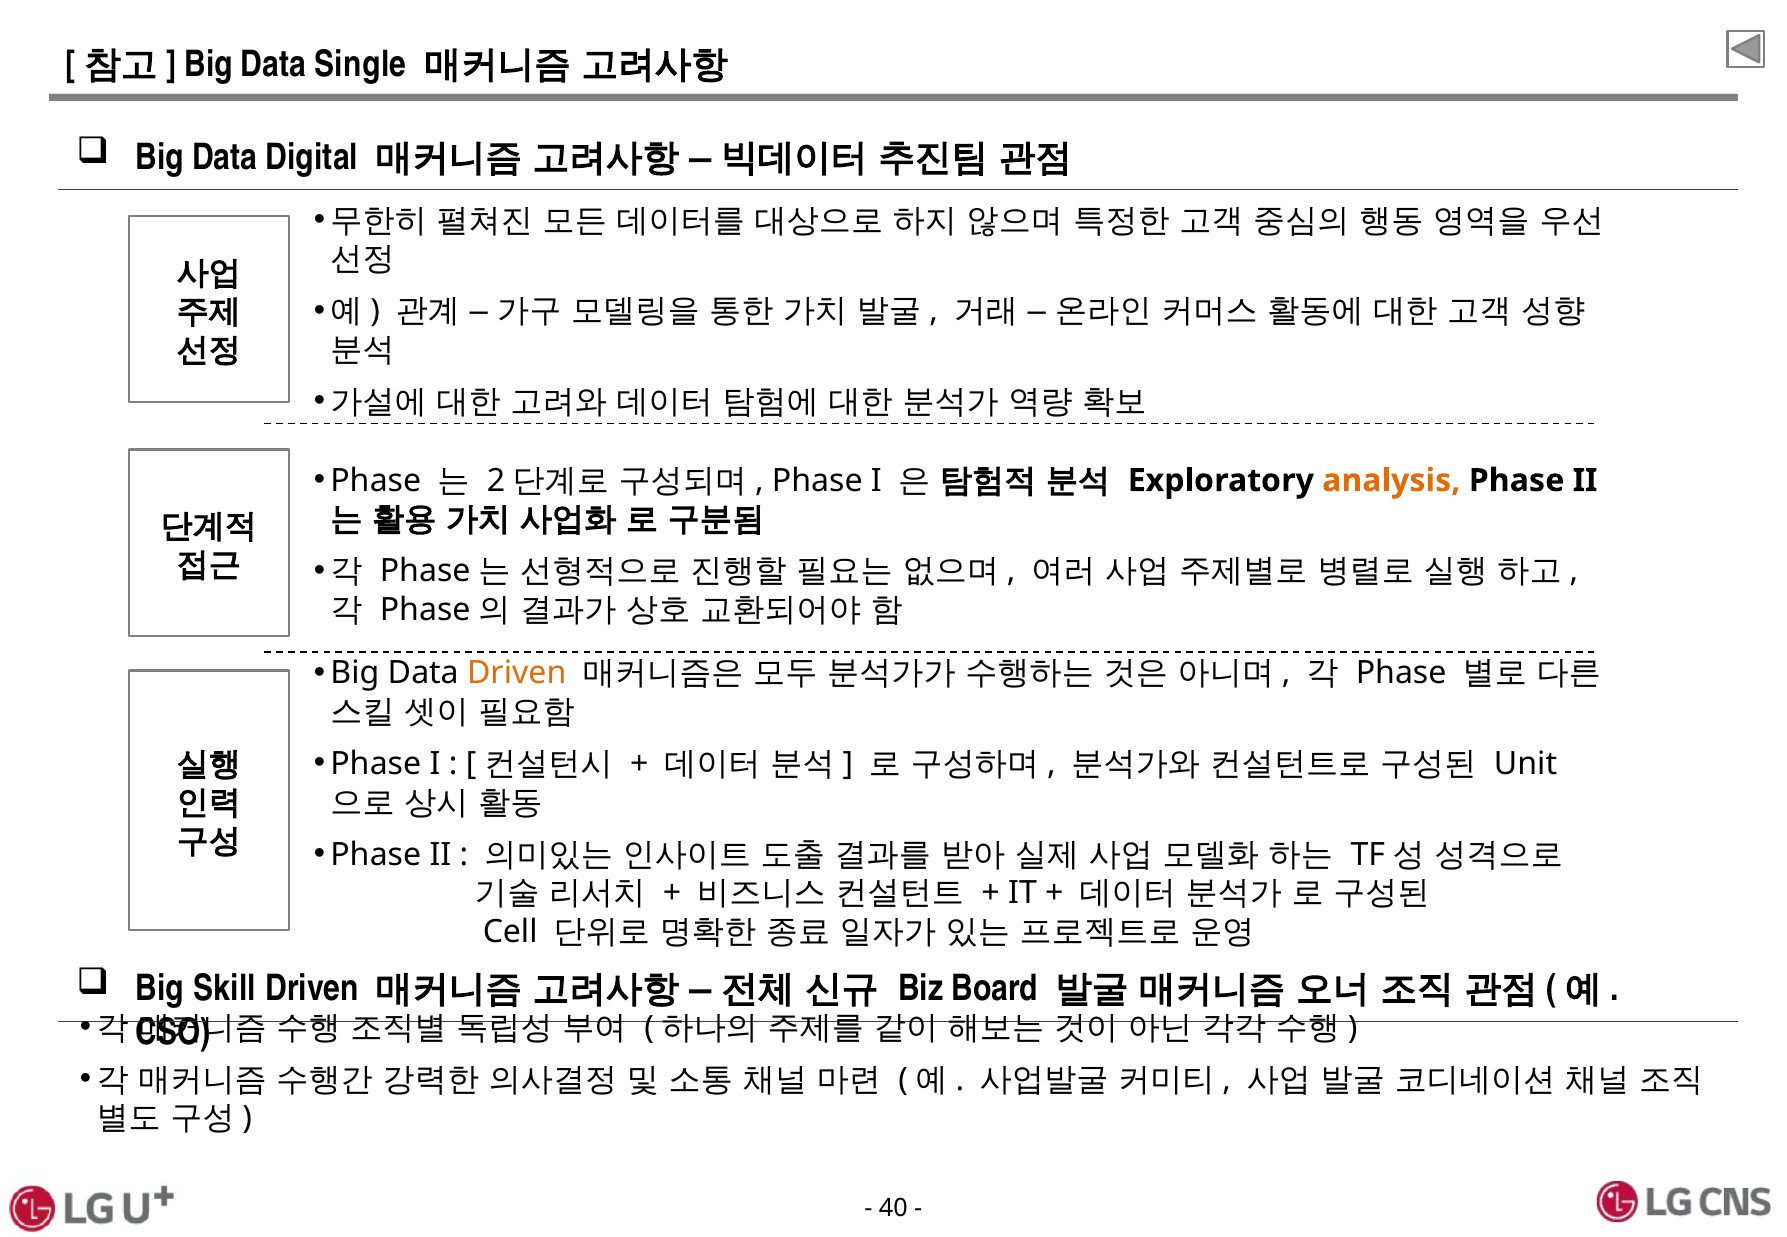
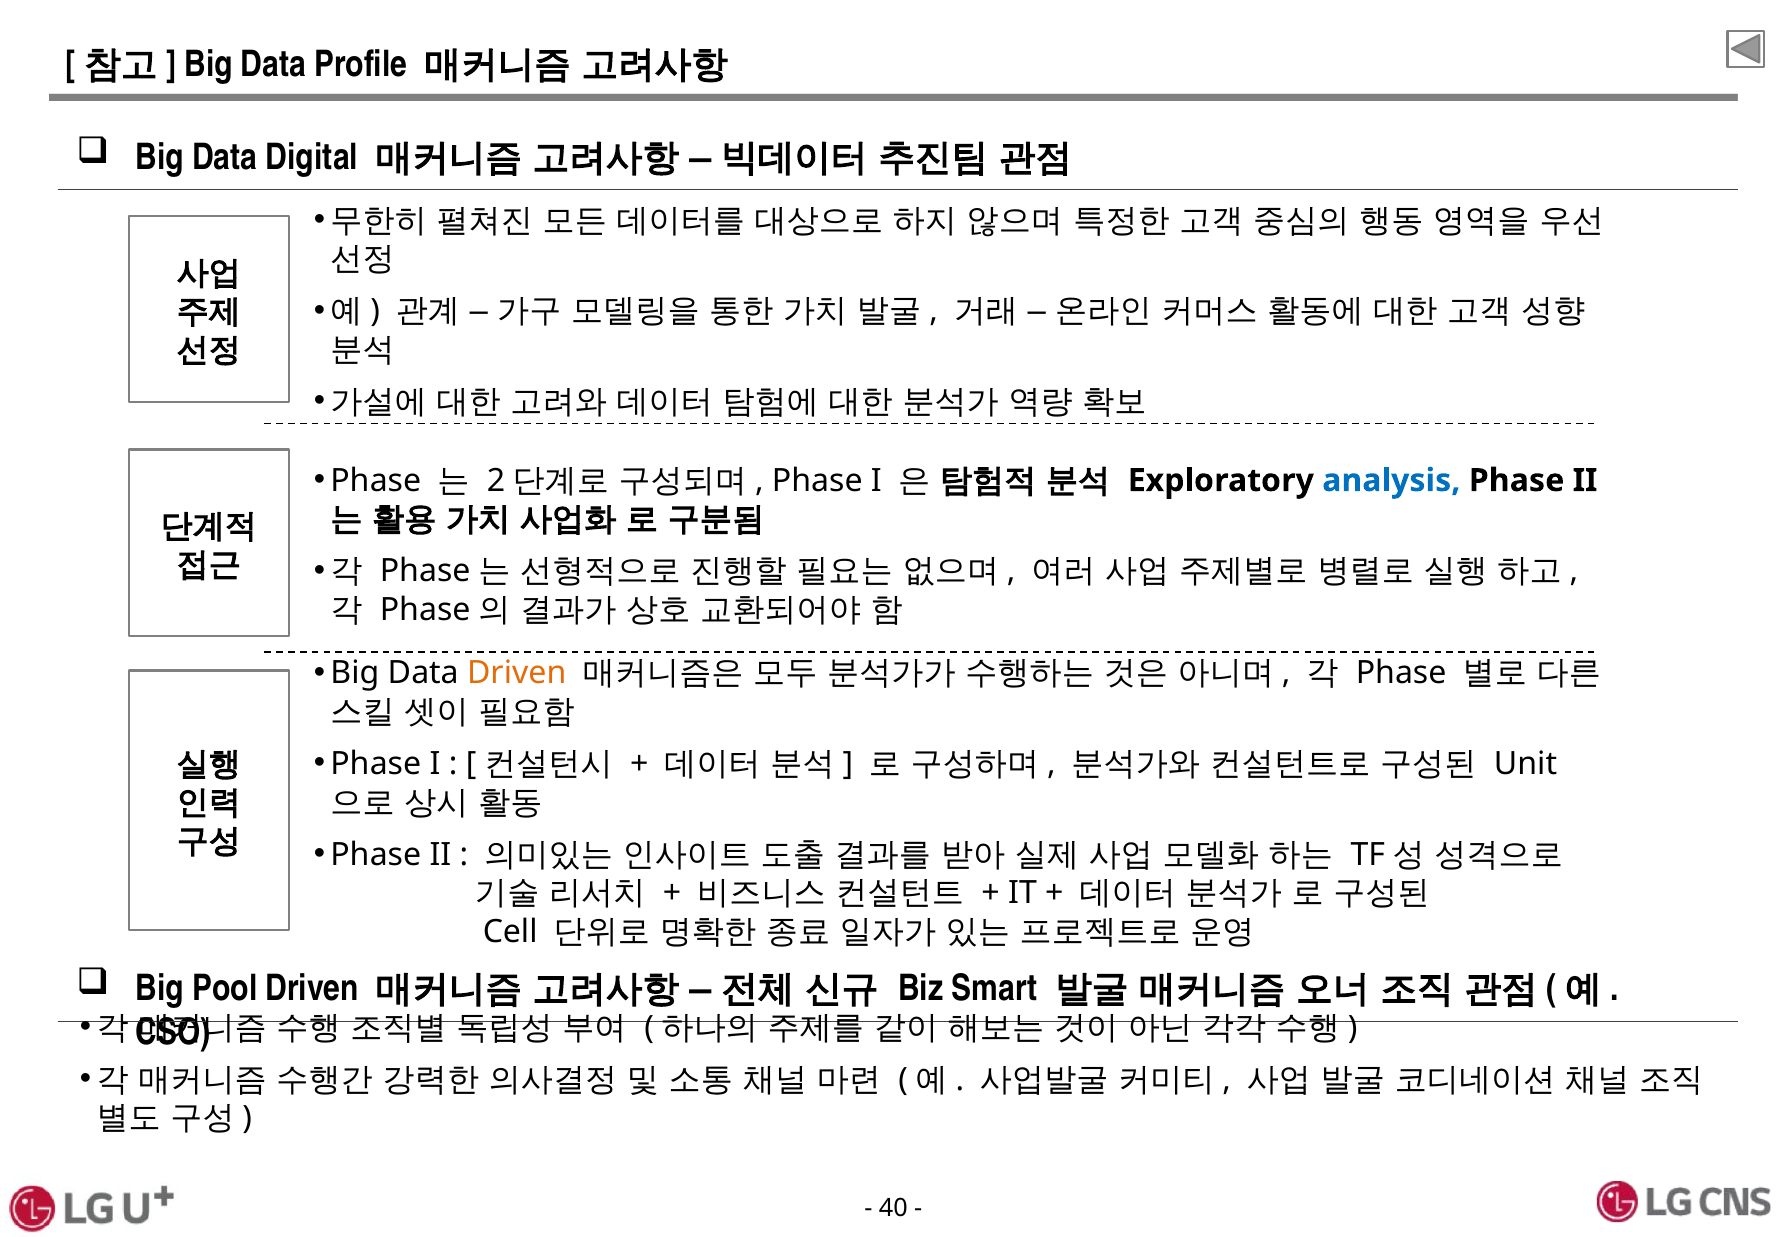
Single: Single -> Profile
analysis colour: orange -> blue
Skill: Skill -> Pool
Board: Board -> Smart
